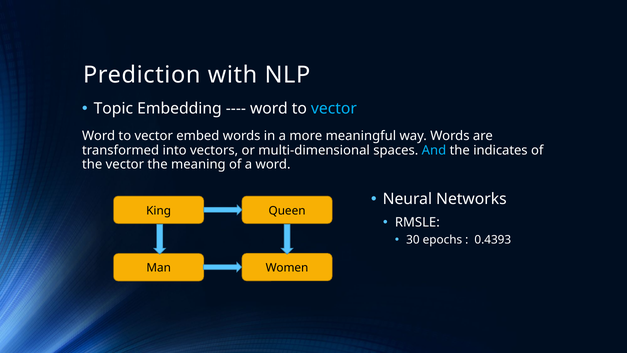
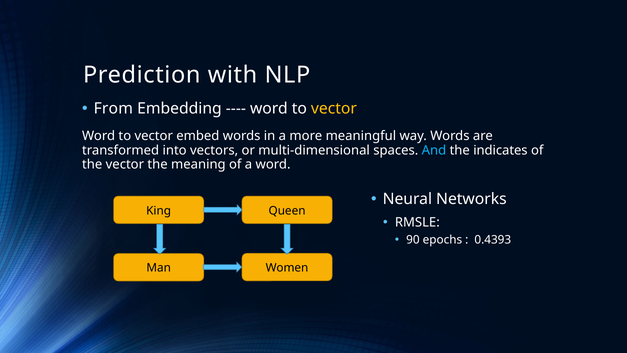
Topic: Topic -> From
vector at (334, 109) colour: light blue -> yellow
30: 30 -> 90
